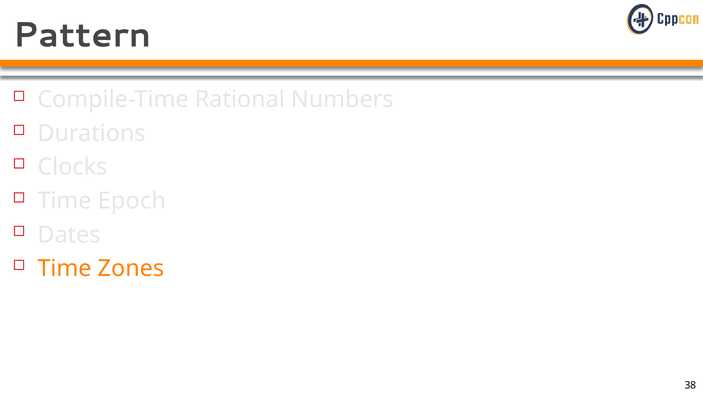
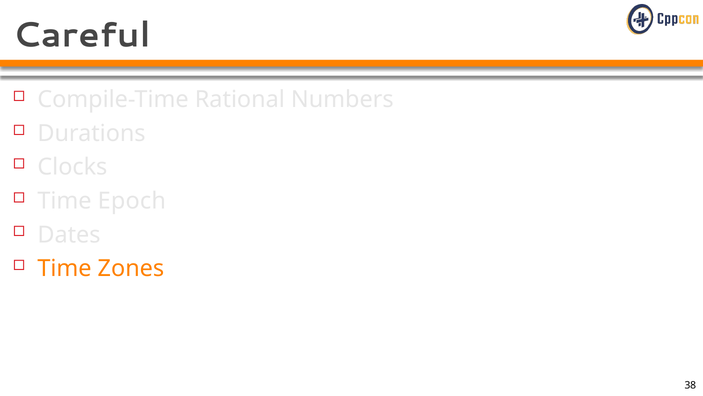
Pattern: Pattern -> Careful
